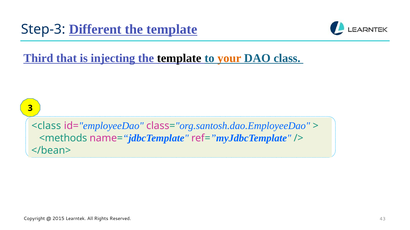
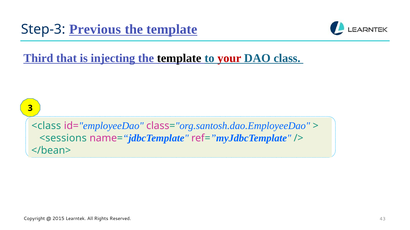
Different: Different -> Previous
your colour: orange -> red
<methods: <methods -> <sessions
